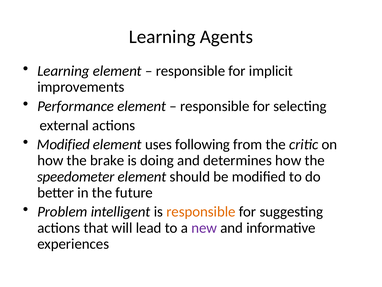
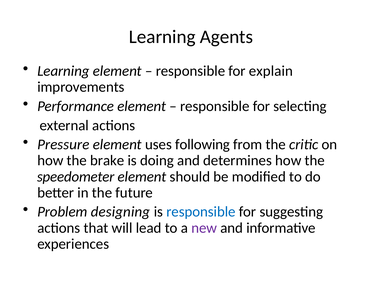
implicit: implicit -> explain
Modified at (63, 144): Modified -> Pressure
intelligent: intelligent -> designing
responsible at (201, 211) colour: orange -> blue
